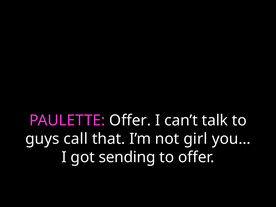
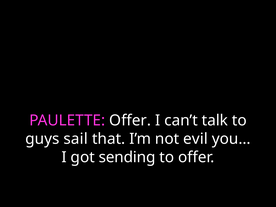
call: call -> sail
girl: girl -> evil
